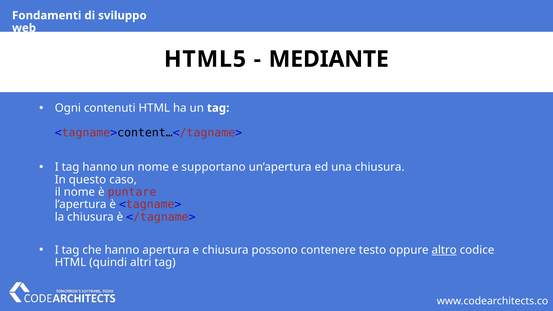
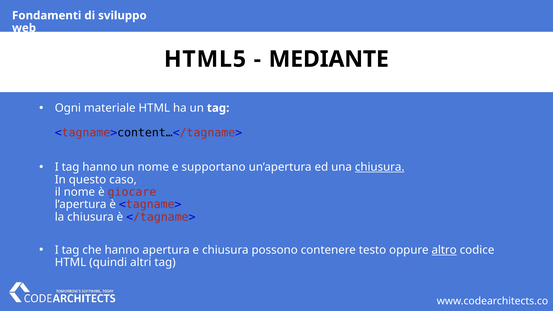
contenuti: contenuti -> materiale
chiusura at (380, 167) underline: none -> present
puntare: puntare -> giocare
